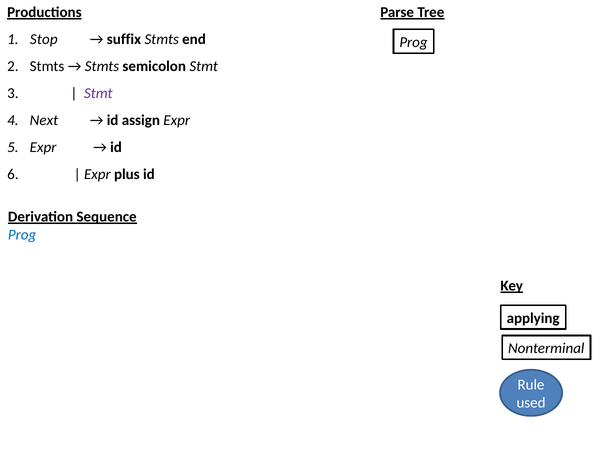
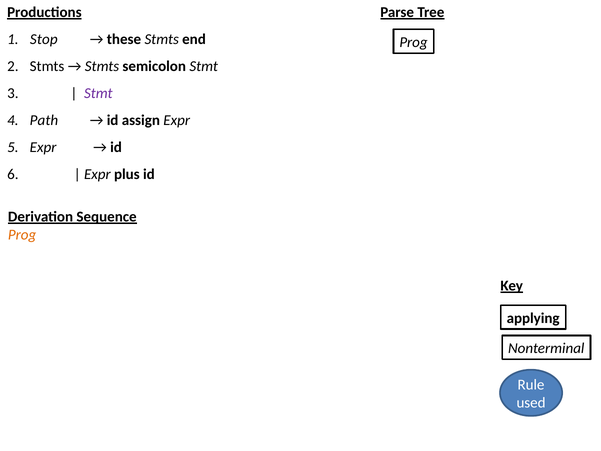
suffix: suffix -> these
Next: Next -> Path
Prog at (22, 234) colour: blue -> orange
